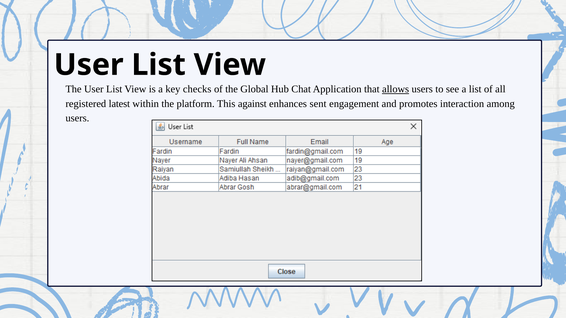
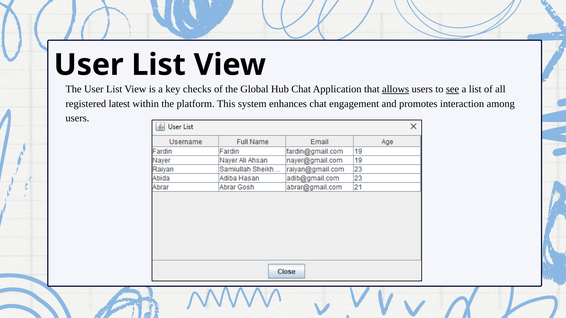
see underline: none -> present
against: against -> system
enhances sent: sent -> chat
